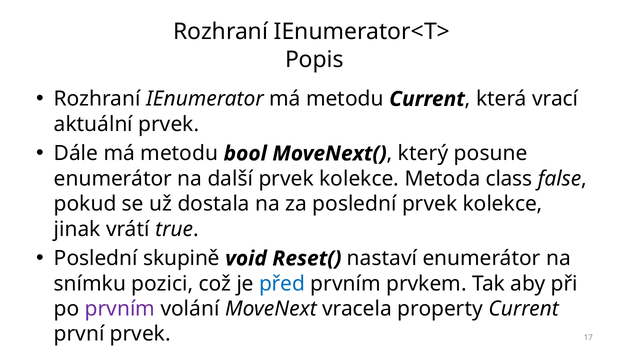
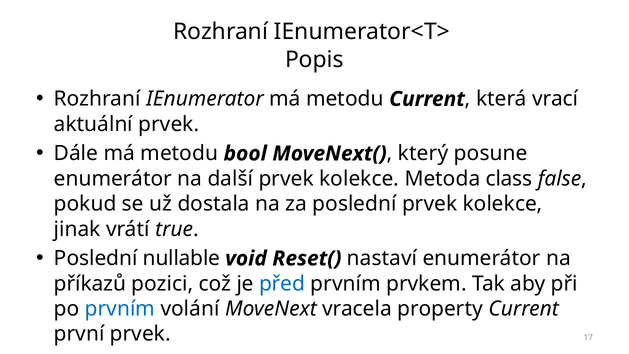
skupině: skupině -> nullable
snímku: snímku -> příkazů
prvním at (120, 309) colour: purple -> blue
